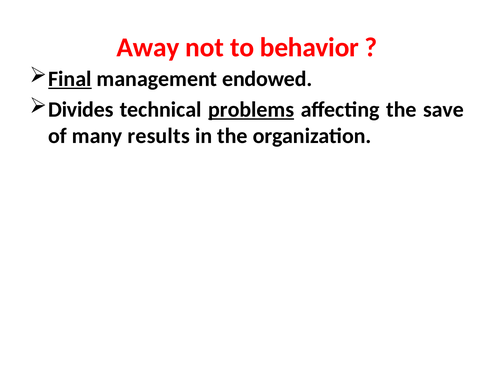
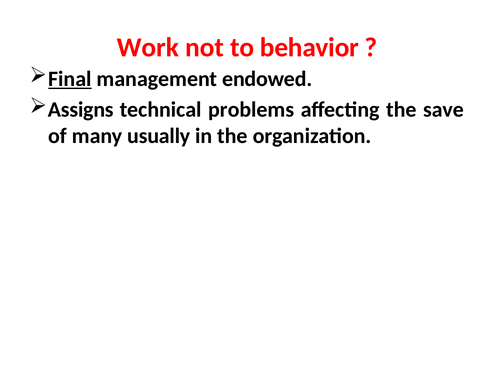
Away: Away -> Work
Divides: Divides -> Assigns
problems underline: present -> none
results: results -> usually
